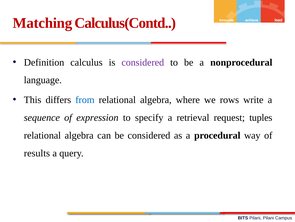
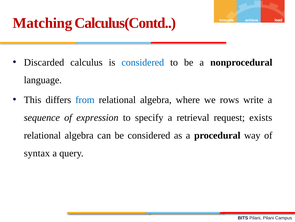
Definition: Definition -> Discarded
considered at (143, 62) colour: purple -> blue
tuples: tuples -> exists
results: results -> syntax
